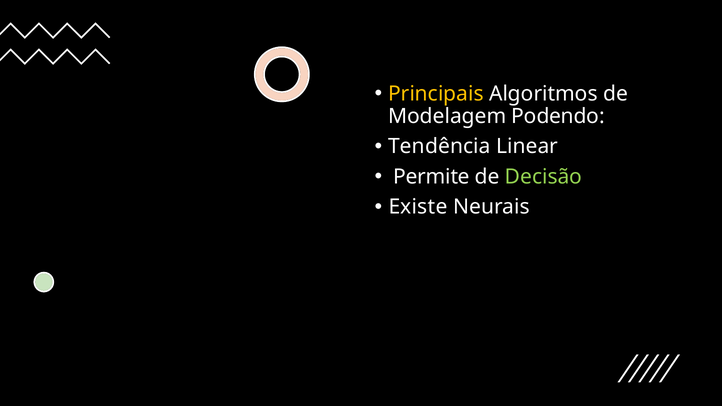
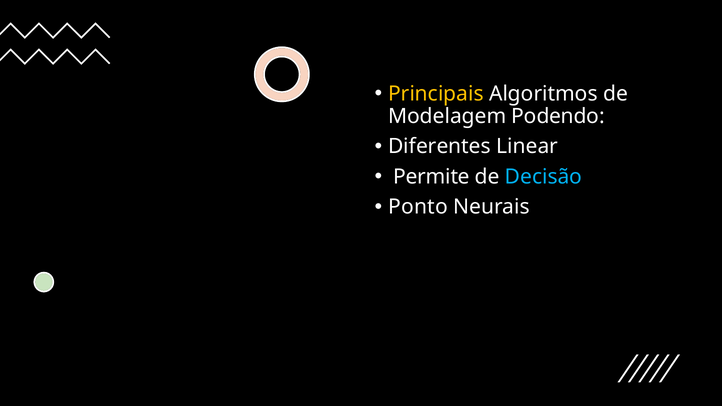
Tendência: Tendência -> Diferentes
Decisão colour: light green -> light blue
Existe: Existe -> Ponto
